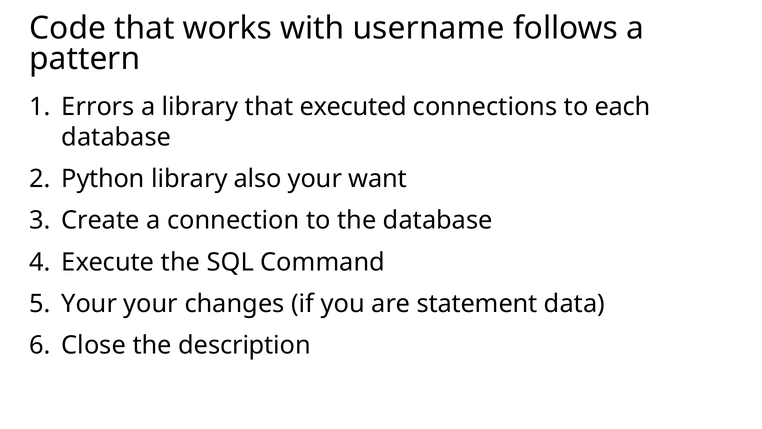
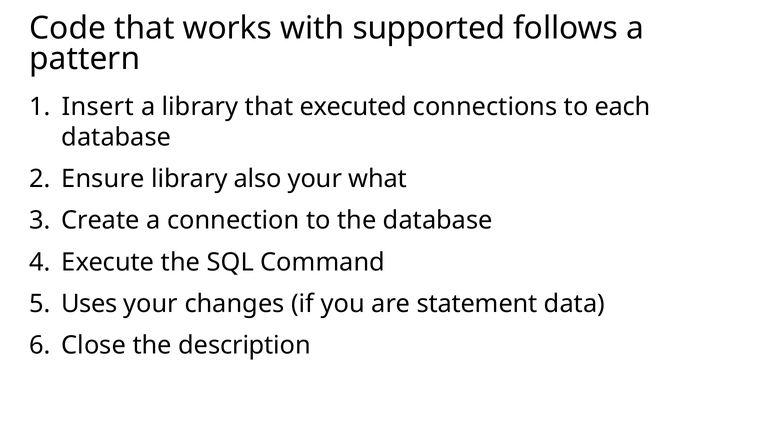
username: username -> supported
Errors: Errors -> Insert
Python: Python -> Ensure
want: want -> what
Your at (89, 303): Your -> Uses
